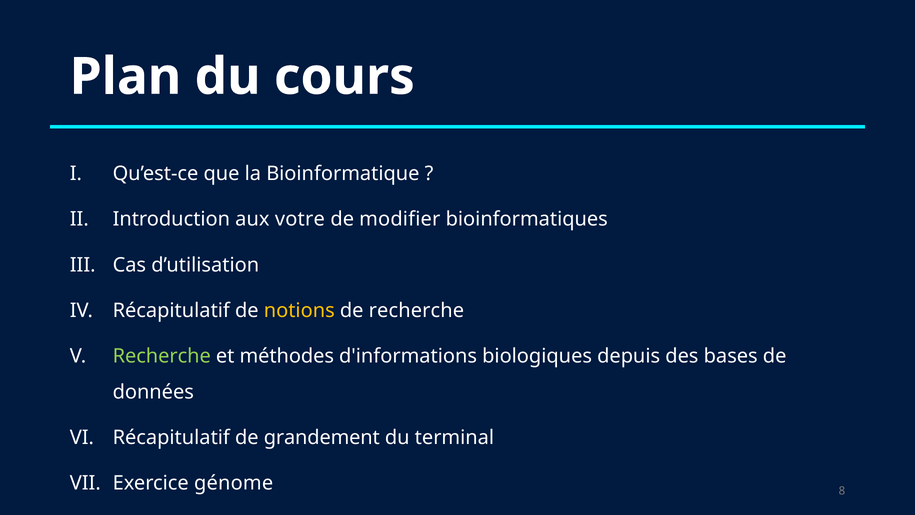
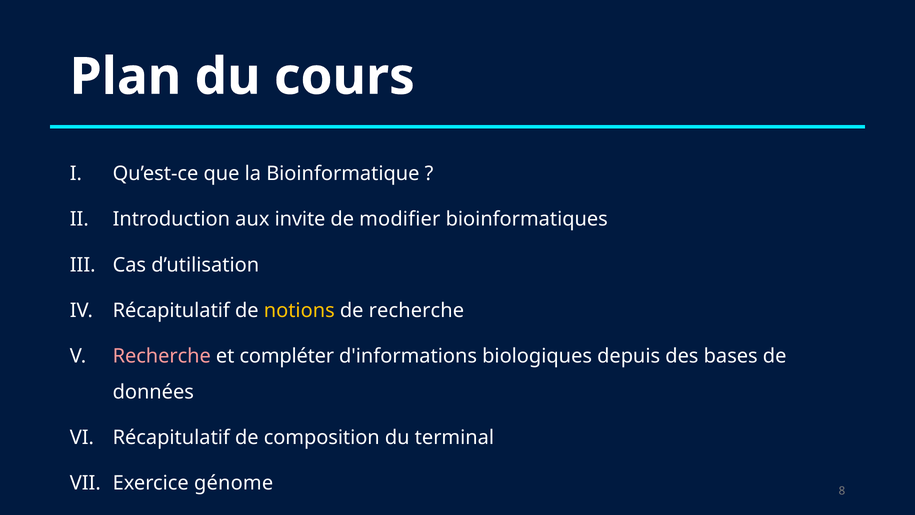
votre: votre -> invite
Recherche at (162, 356) colour: light green -> pink
méthodes: méthodes -> compléter
grandement: grandement -> composition
